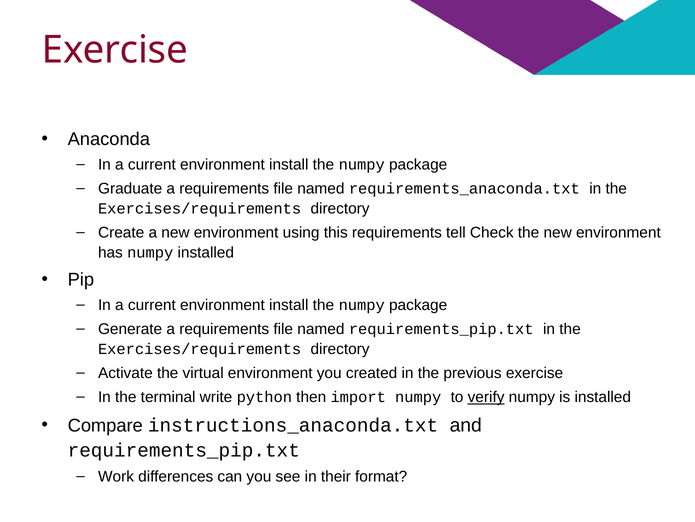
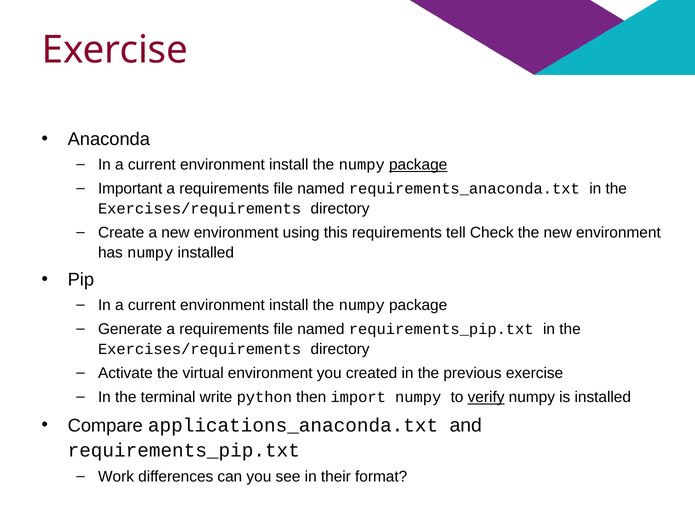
package at (418, 164) underline: none -> present
Graduate: Graduate -> Important
instructions_anaconda.txt: instructions_anaconda.txt -> applications_anaconda.txt
